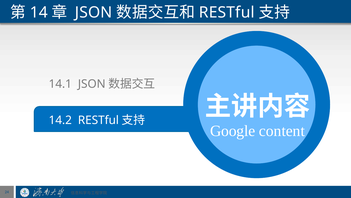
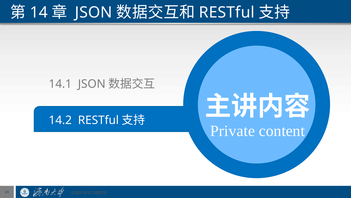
Google: Google -> Private
